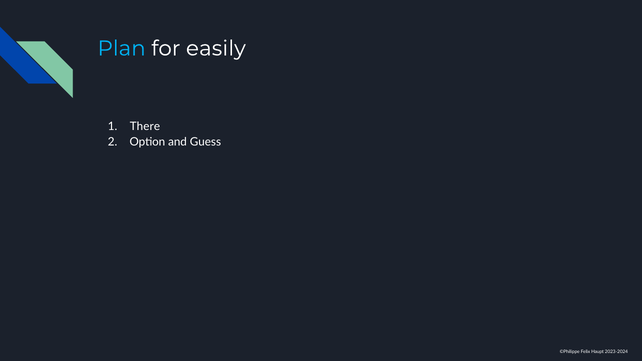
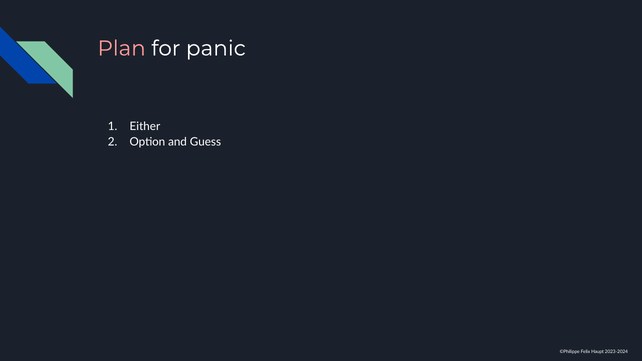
Plan colour: light blue -> pink
easily: easily -> panic
There: There -> Either
